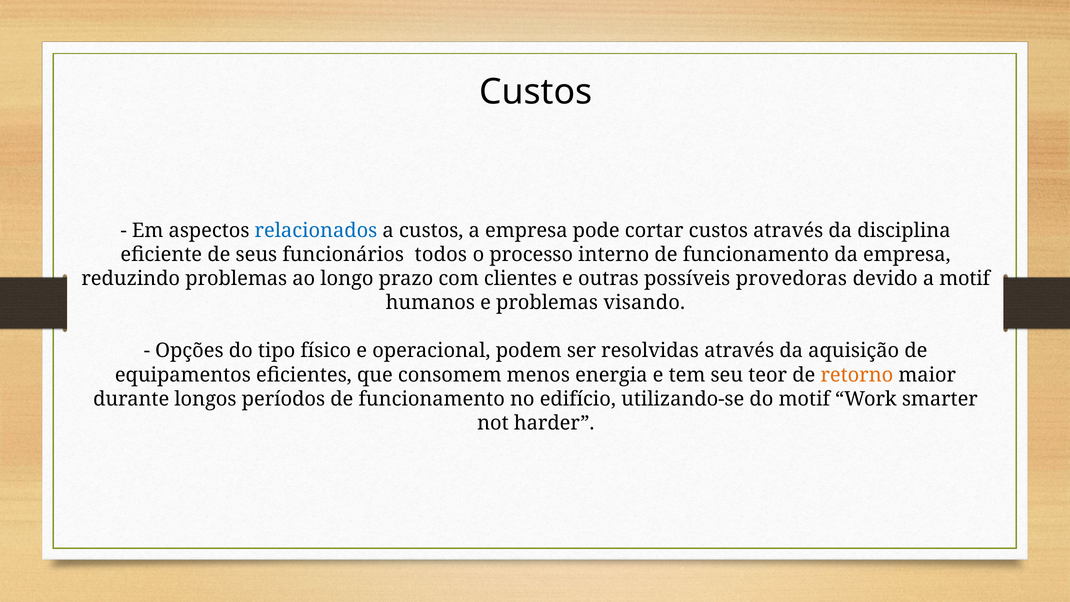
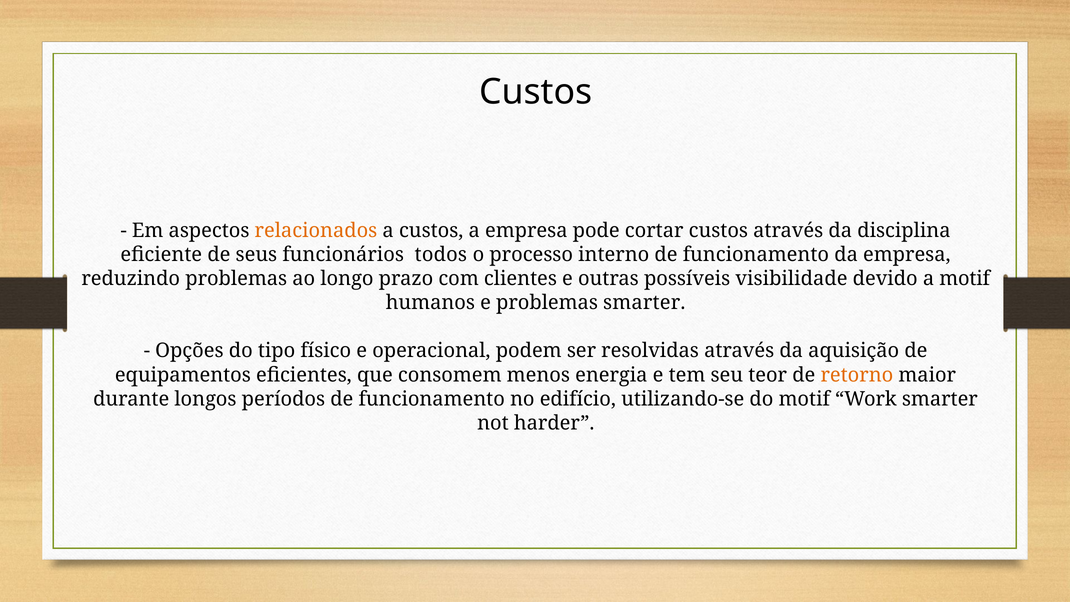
relacionados colour: blue -> orange
provedoras: provedoras -> visibilidade
problemas visando: visando -> smarter
